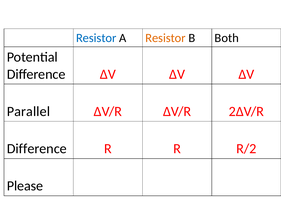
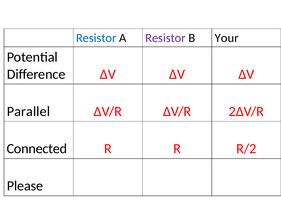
Resistor at (165, 38) colour: orange -> purple
Both: Both -> Your
Difference at (37, 149): Difference -> Connected
